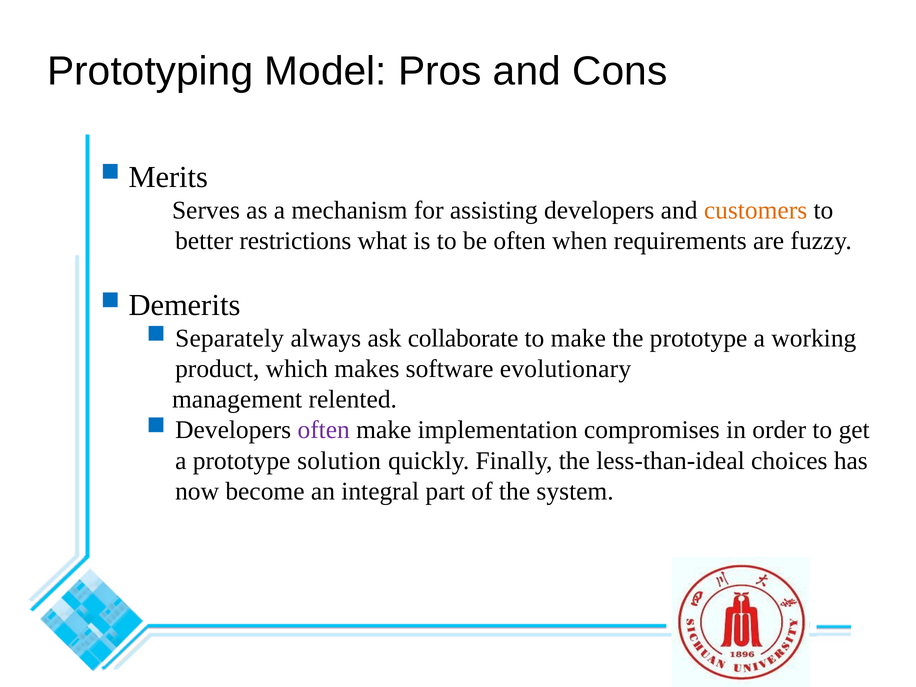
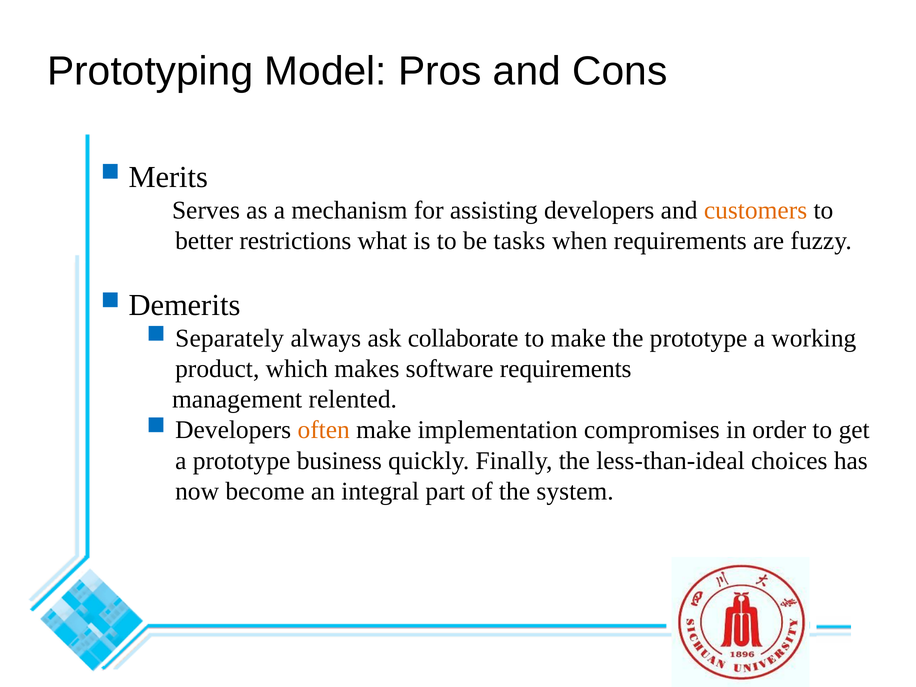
be often: often -> tasks
software evolutionary: evolutionary -> requirements
often at (324, 430) colour: purple -> orange
solution: solution -> business
